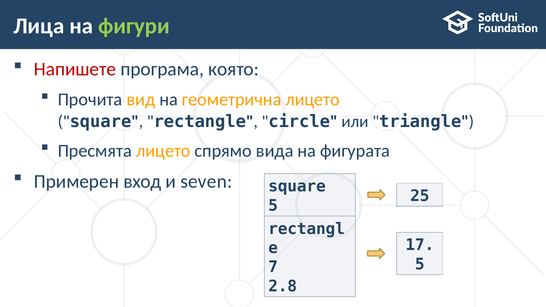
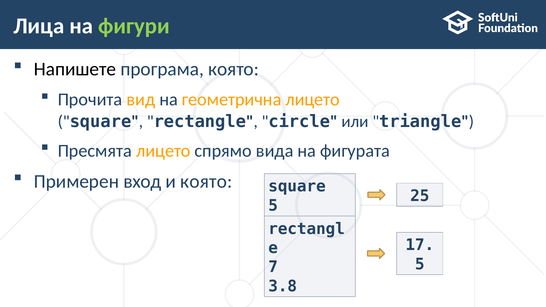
Напишете colour: red -> black
и seven: seven -> която
2.8: 2.8 -> 3.8
